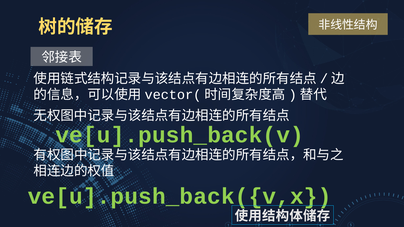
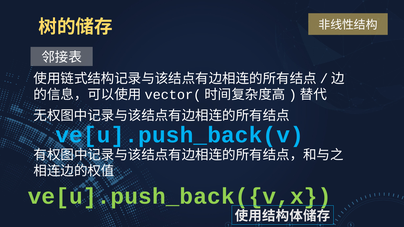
ve[u].push_back(v colour: light green -> light blue
